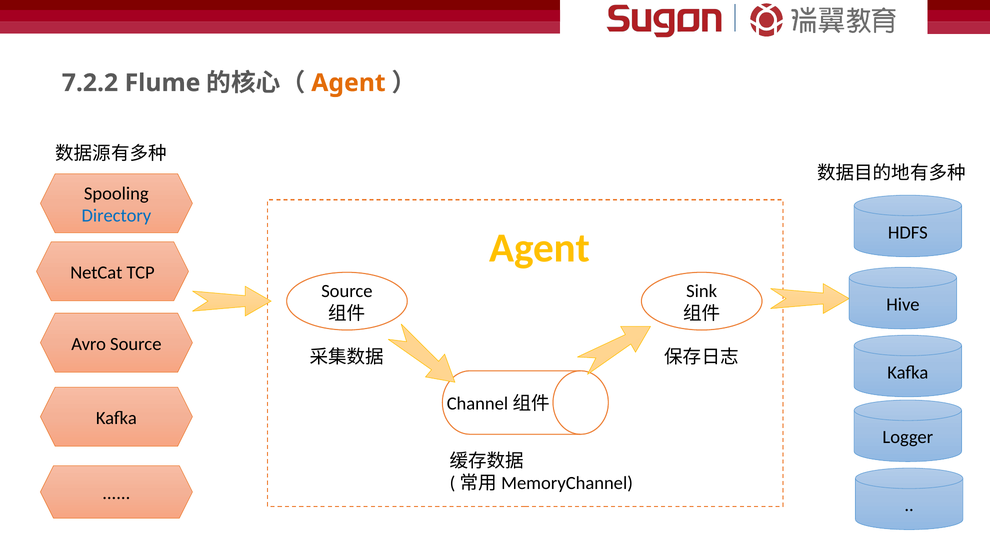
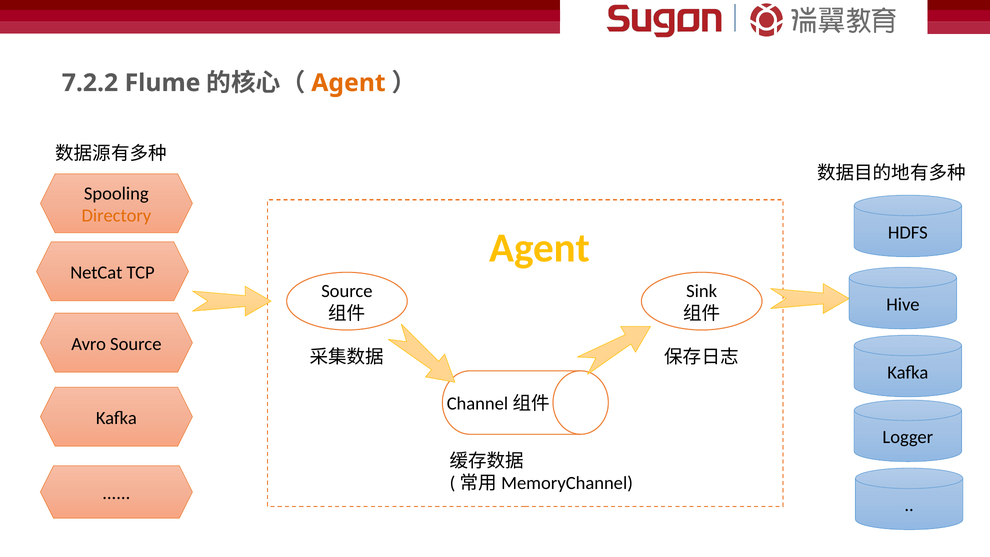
Directory colour: blue -> orange
